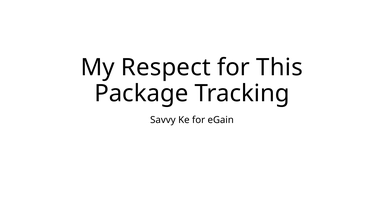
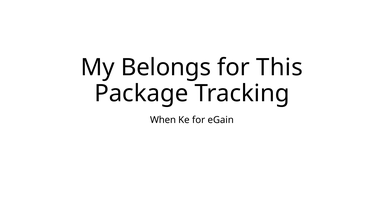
Respect: Respect -> Belongs
Savvy: Savvy -> When
